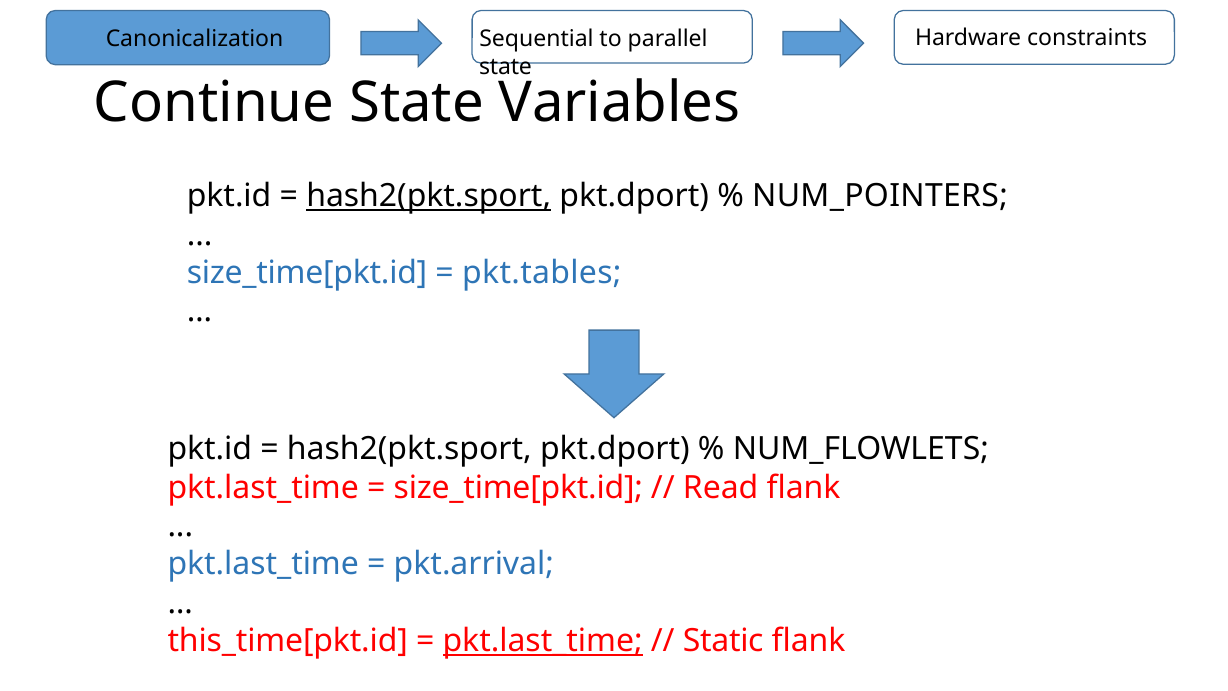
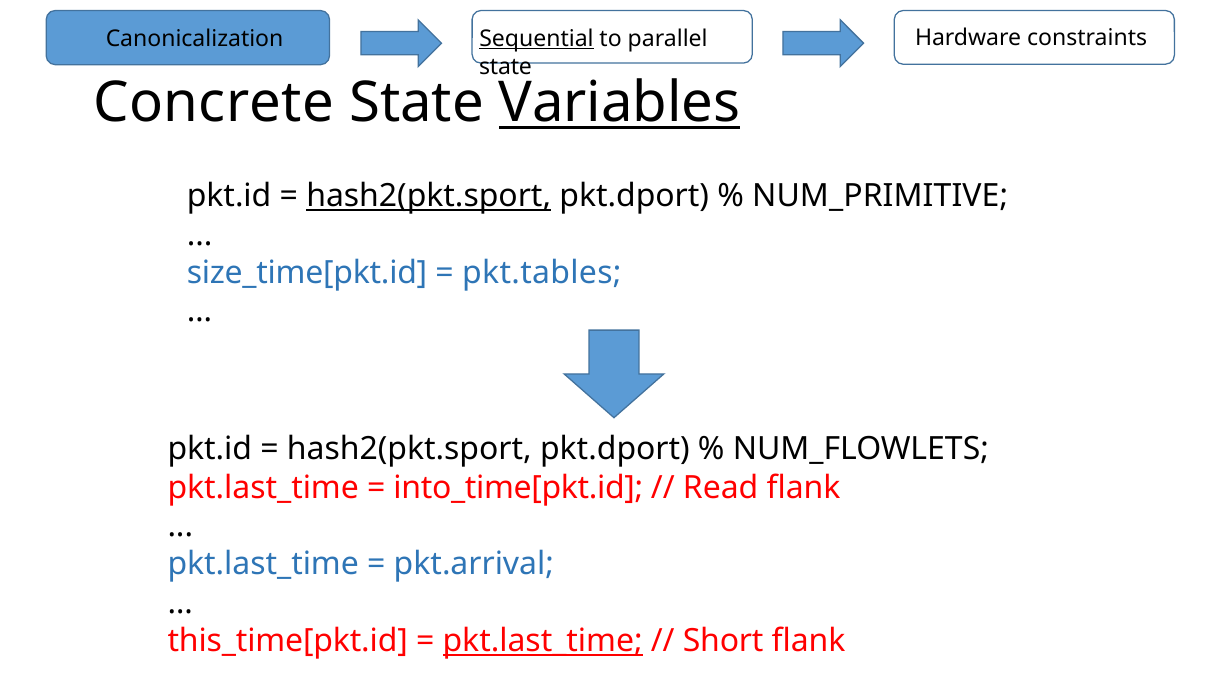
Sequential underline: none -> present
Continue: Continue -> Concrete
Variables underline: none -> present
NUM_POINTERS: NUM_POINTERS -> NUM_PRIMITIVE
size_time[pkt.id at (518, 487): size_time[pkt.id -> into_time[pkt.id
Static: Static -> Short
